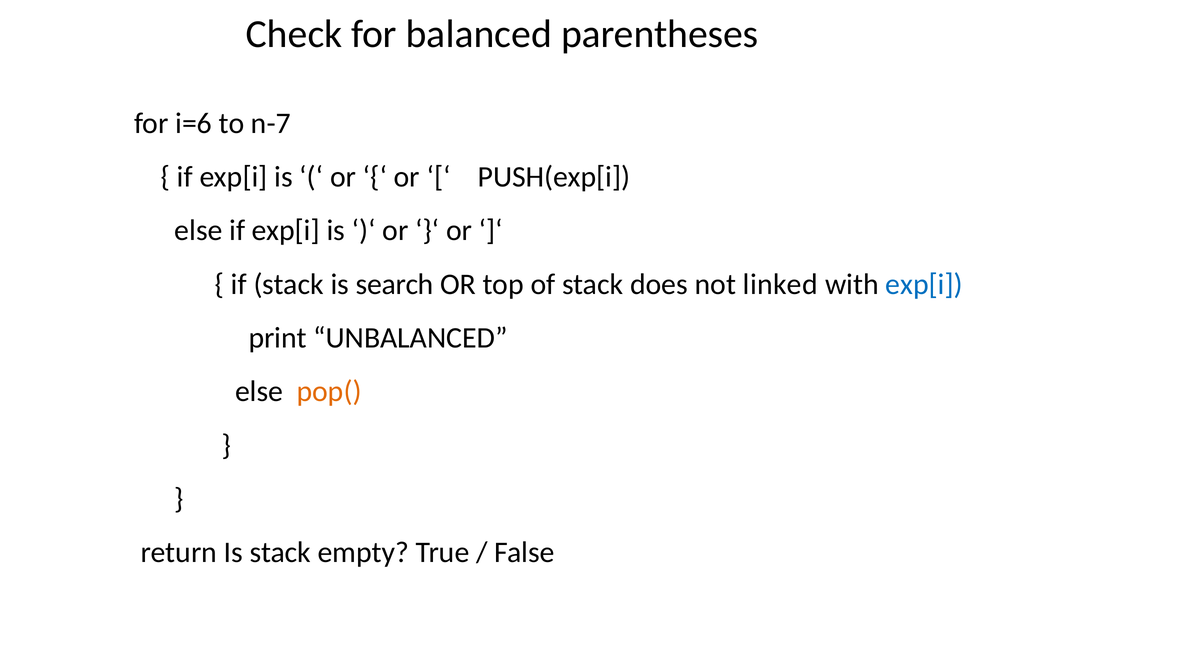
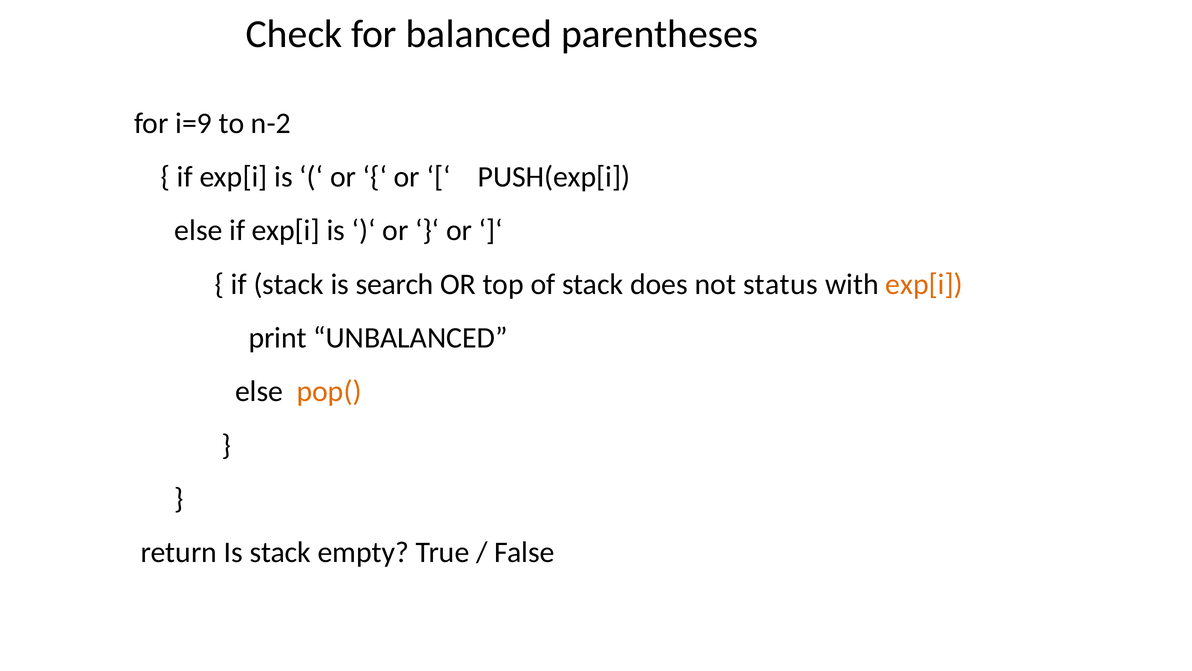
i=6: i=6 -> i=9
n-7: n-7 -> n-2
linked: linked -> status
exp[i at (924, 284) colour: blue -> orange
